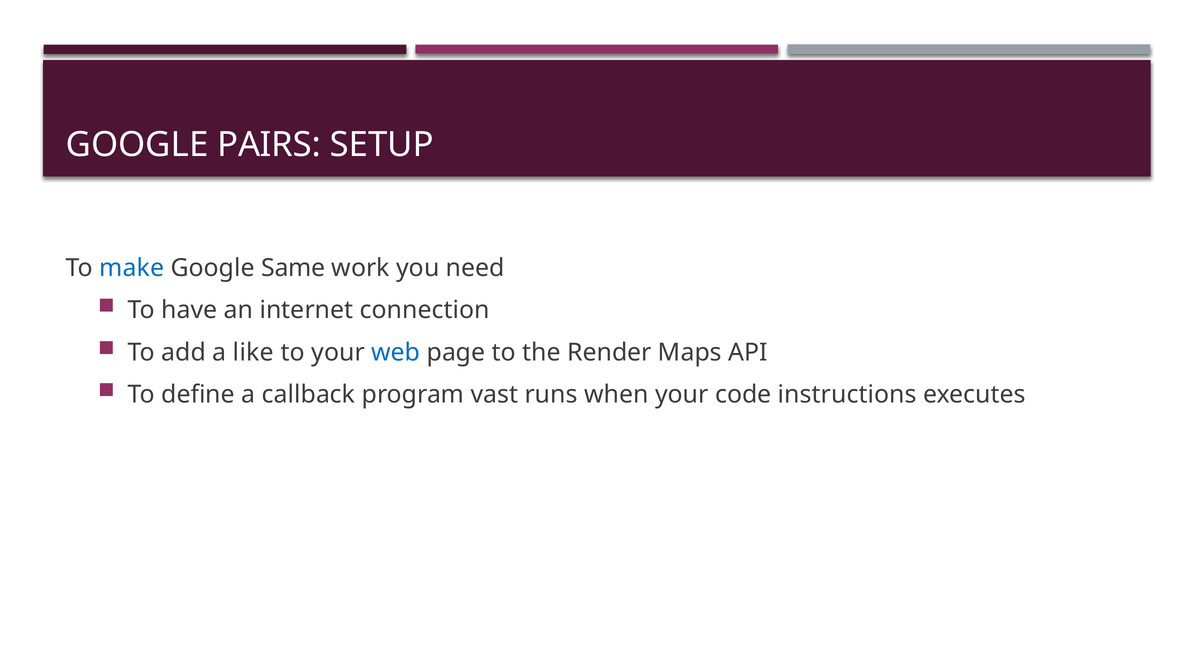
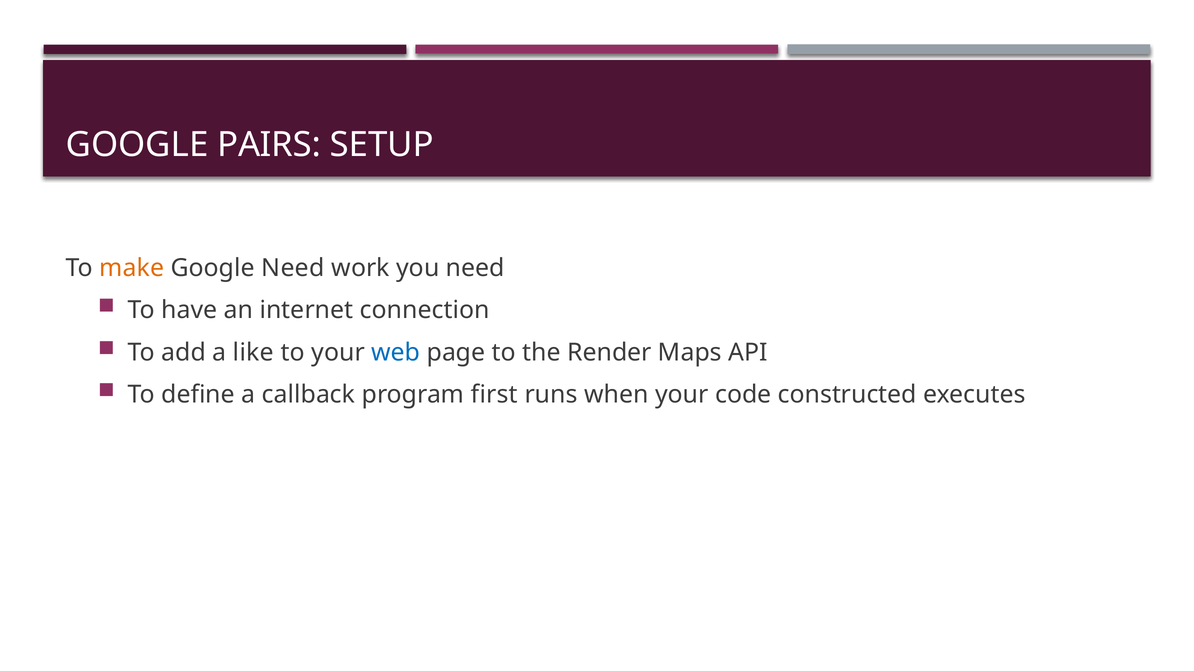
make colour: blue -> orange
Google Same: Same -> Need
vast: vast -> first
instructions: instructions -> constructed
